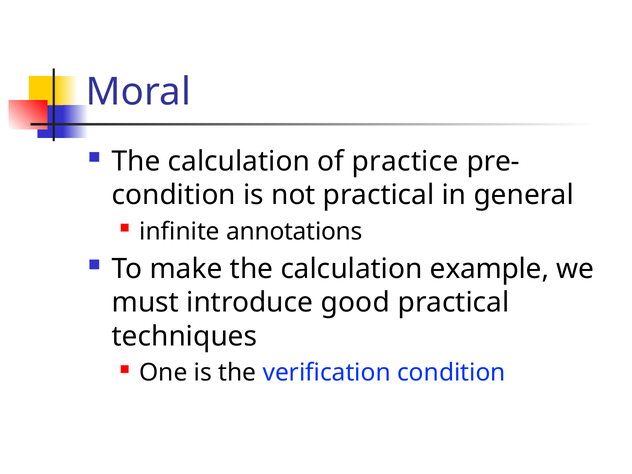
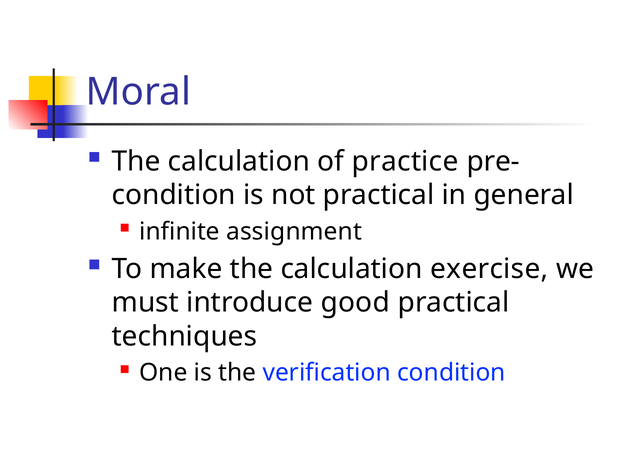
annotations: annotations -> assignment
example: example -> exercise
